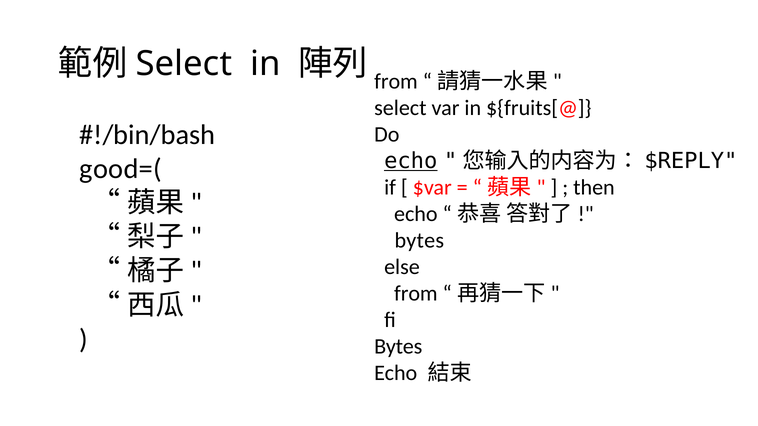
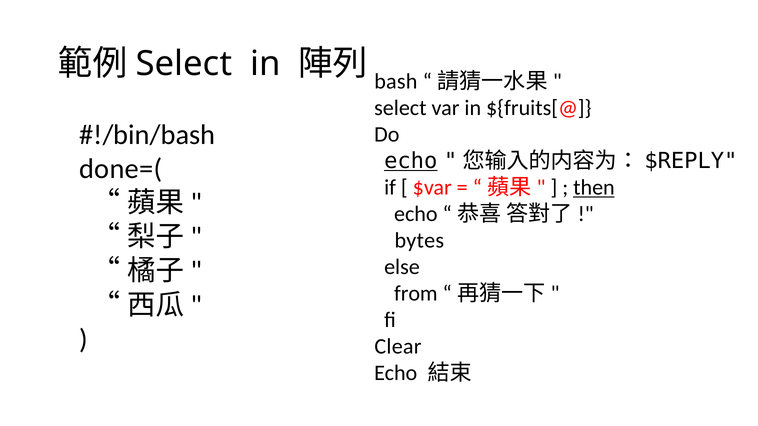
from at (396, 81): from -> bash
good=(: good=( -> done=(
then underline: none -> present
Bytes at (398, 347): Bytes -> Clear
